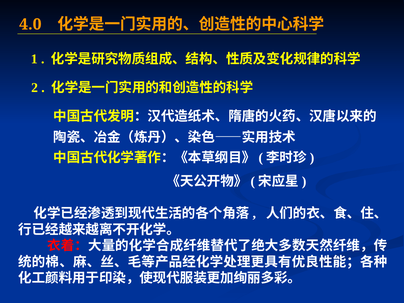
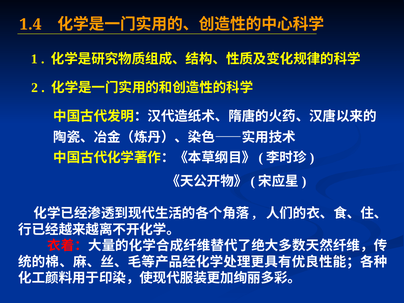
4.0: 4.0 -> 1.4
